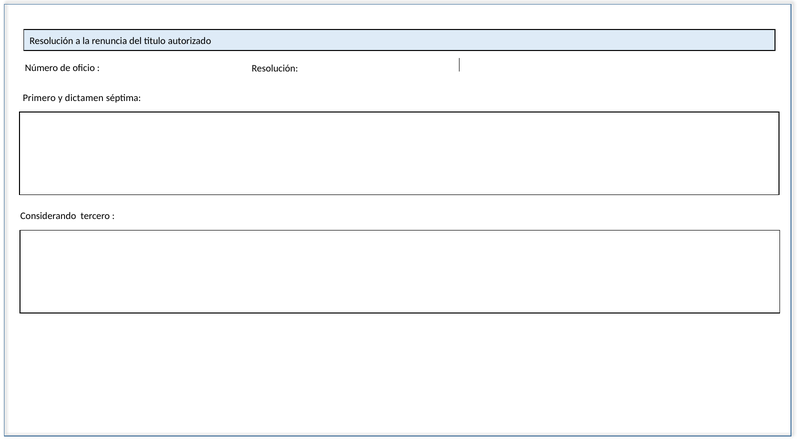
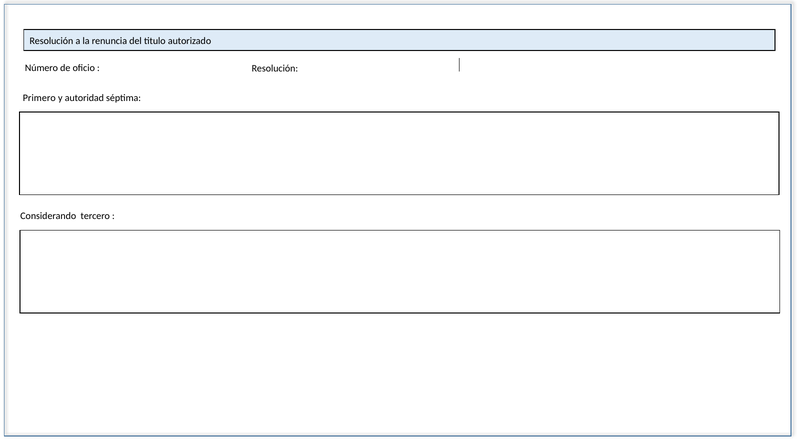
dictamen: dictamen -> autoridad
